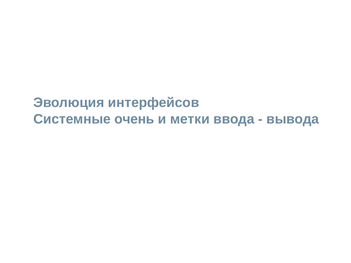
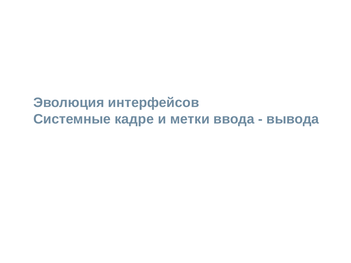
очень: очень -> кадре
